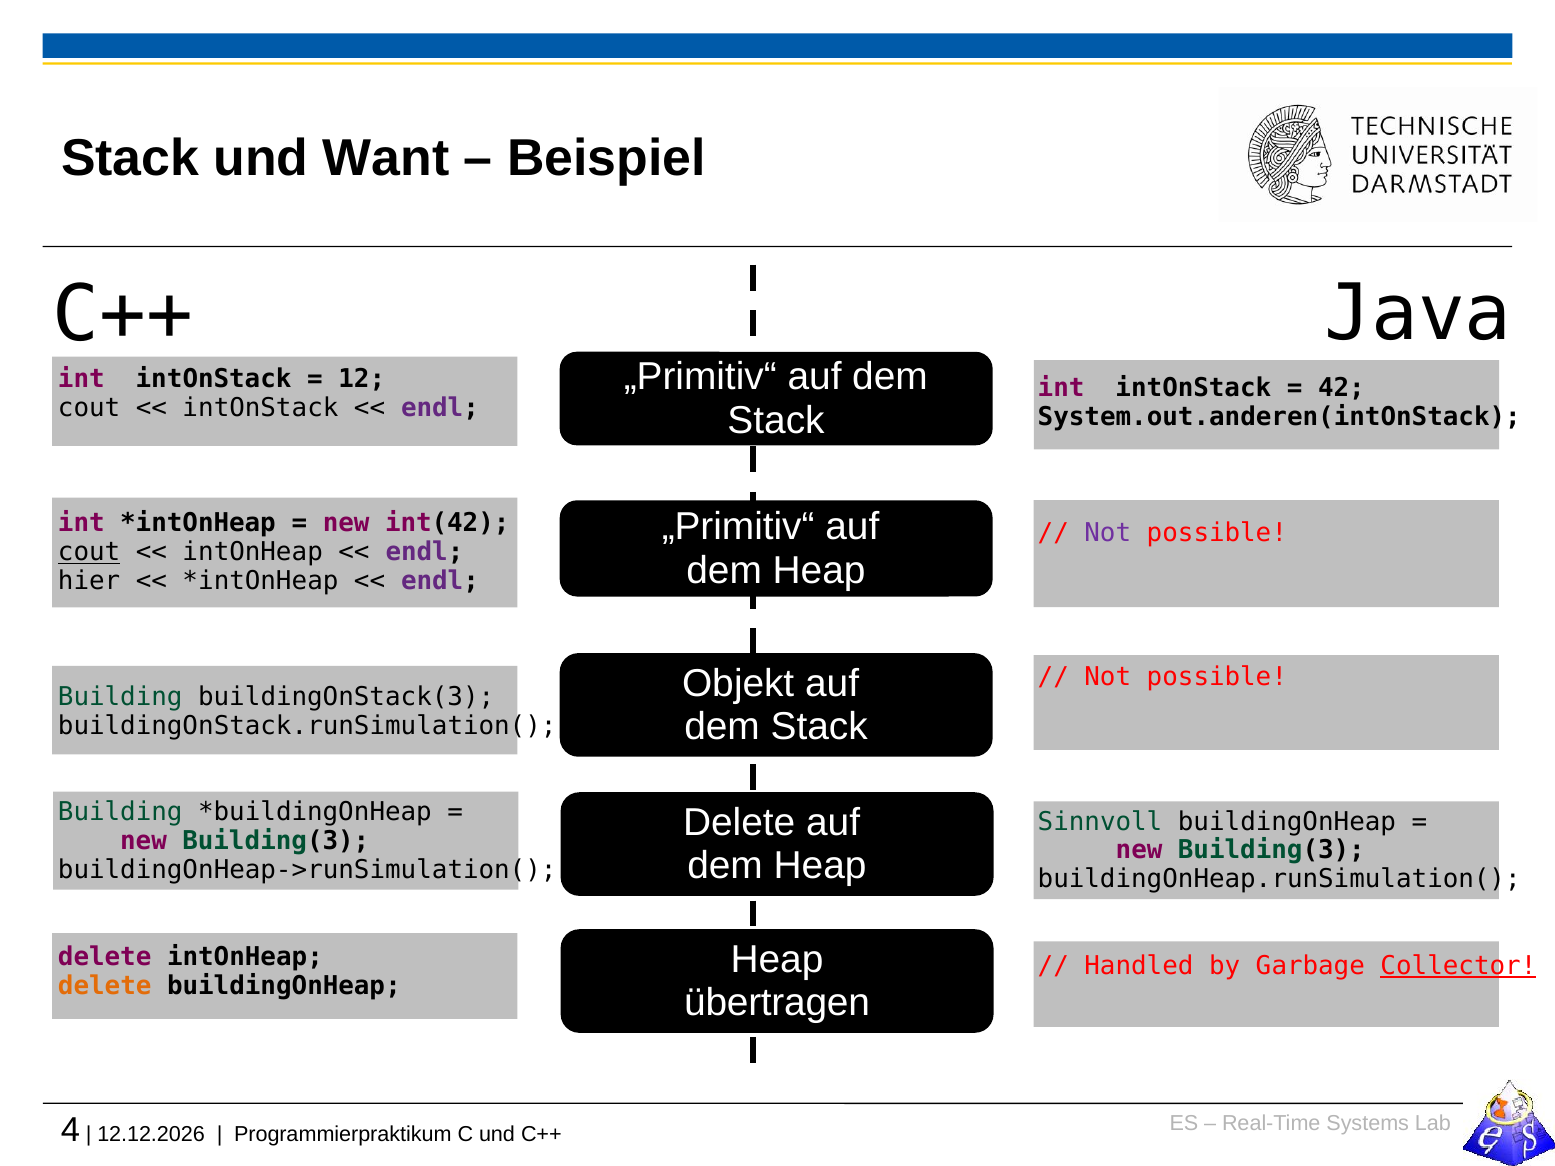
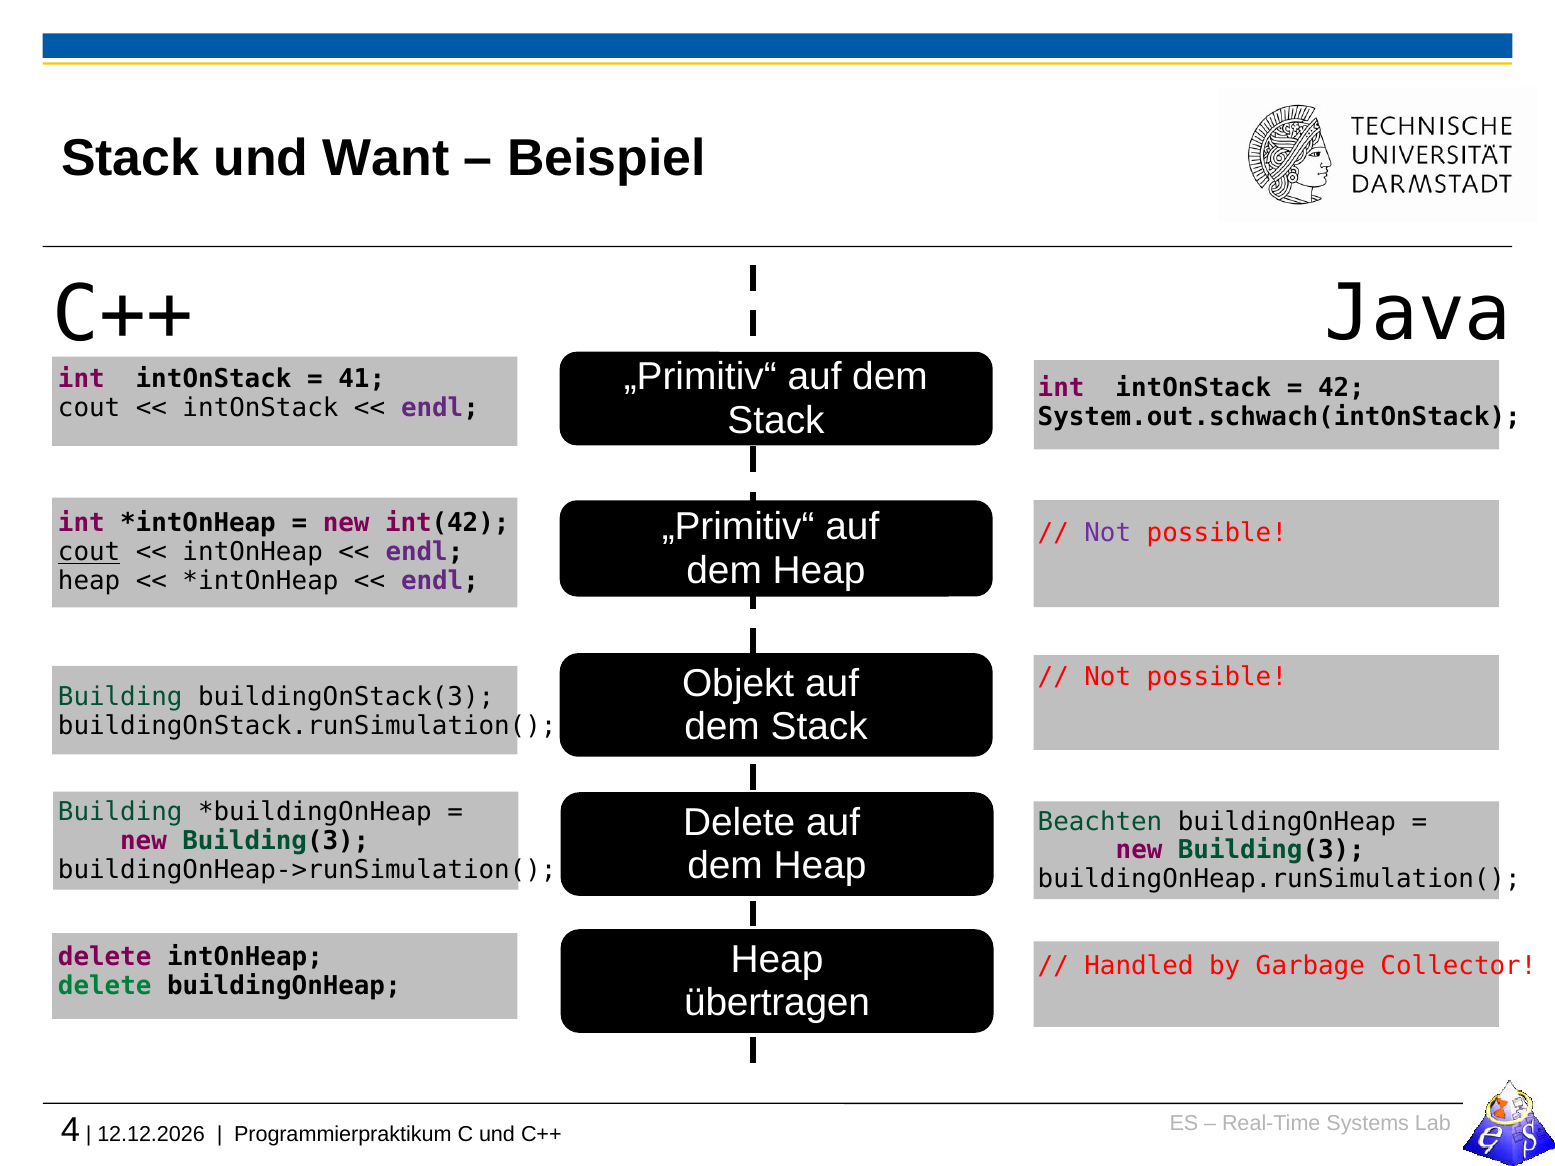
12: 12 -> 41
System.out.anderen(intOnStack: System.out.anderen(intOnStack -> System.out.schwach(intOnStack
hier at (89, 581): hier -> heap
Sinnvoll: Sinnvoll -> Beachten
Collector underline: present -> none
delete at (105, 986) colour: orange -> green
